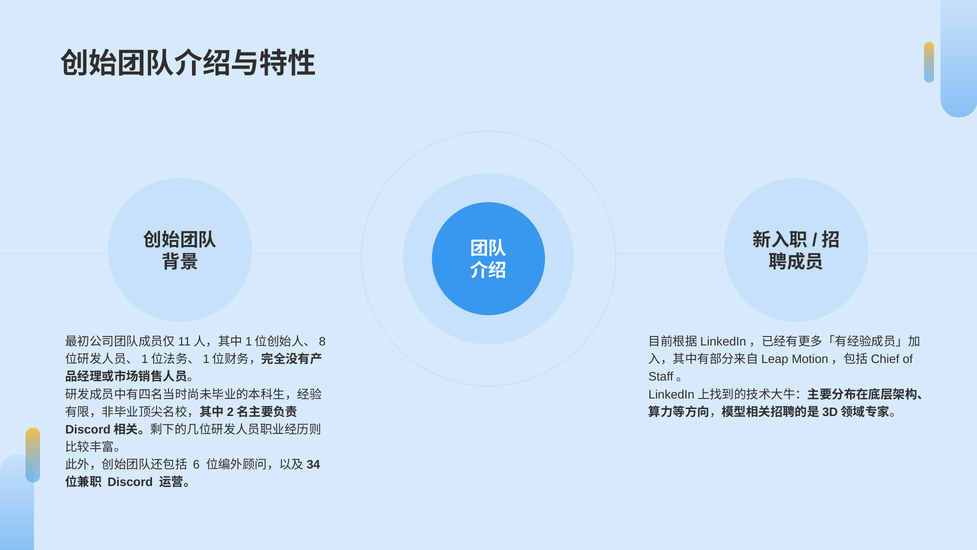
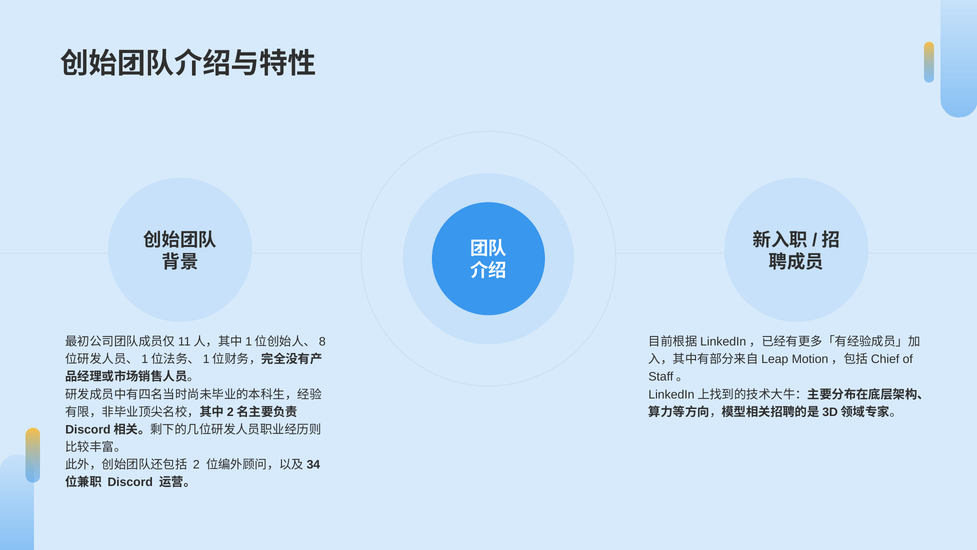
6: 6 -> 2
